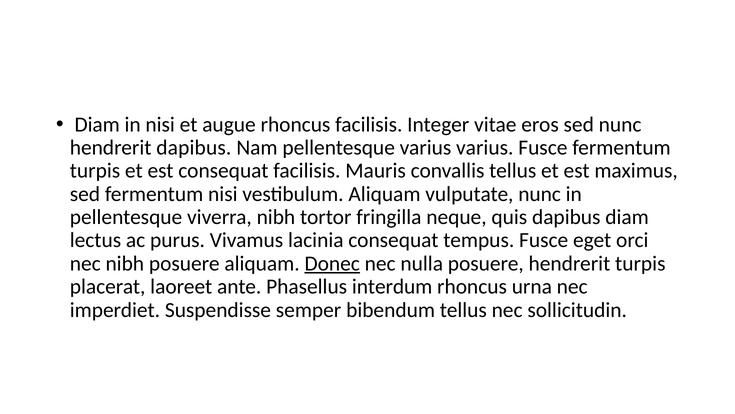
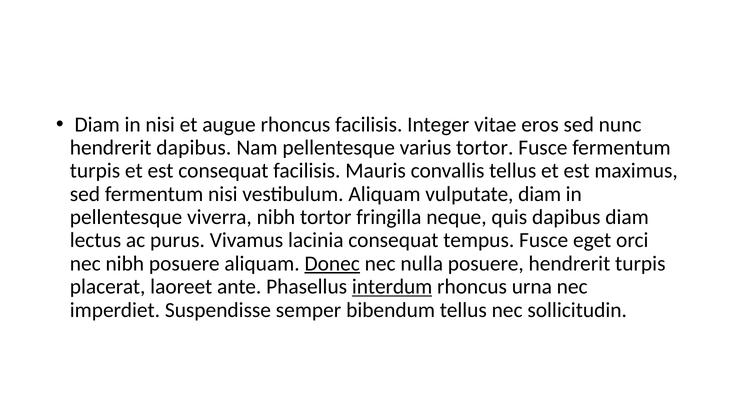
varius varius: varius -> tortor
vulputate nunc: nunc -> diam
interdum underline: none -> present
